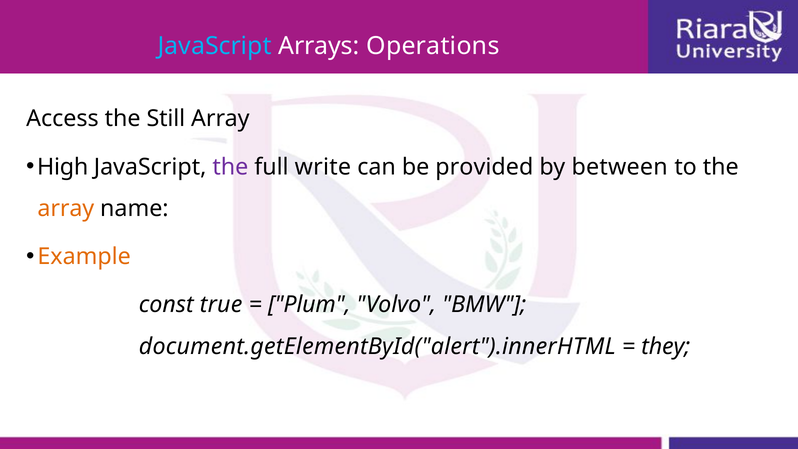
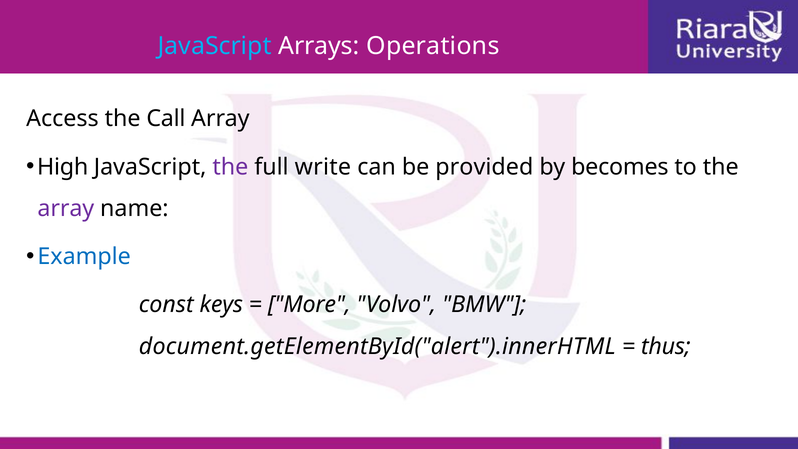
Still: Still -> Call
between: between -> becomes
array at (66, 209) colour: orange -> purple
Example colour: orange -> blue
true: true -> keys
Plum: Plum -> More
they: they -> thus
